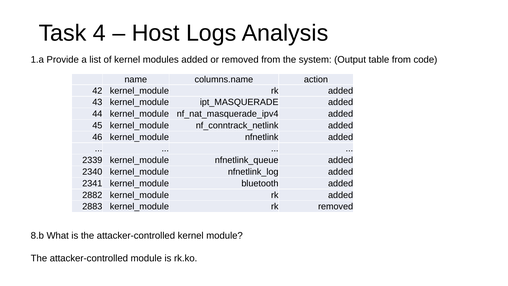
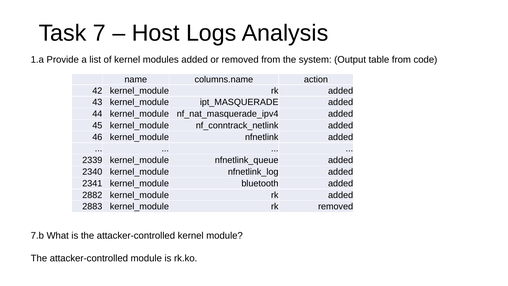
4: 4 -> 7
8.b: 8.b -> 7.b
